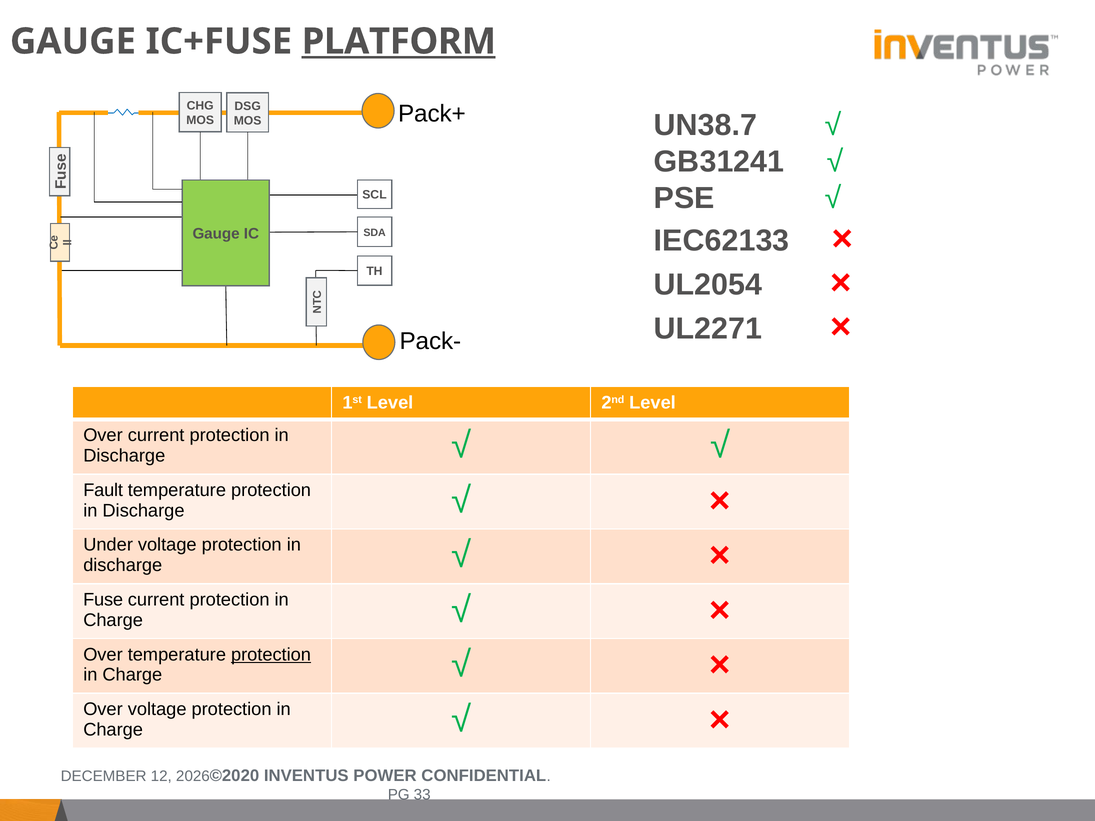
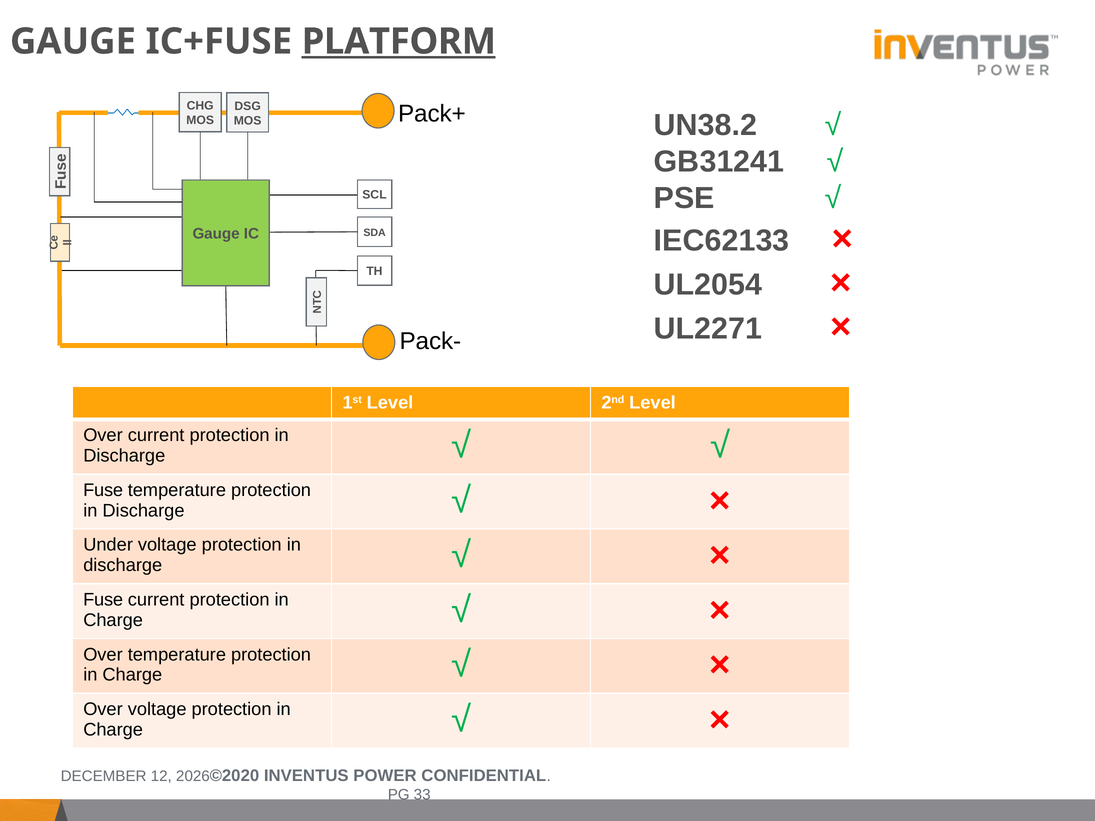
UN38.7: UN38.7 -> UN38.2
Fault at (103, 490): Fault -> Fuse
protection at (271, 655) underline: present -> none
